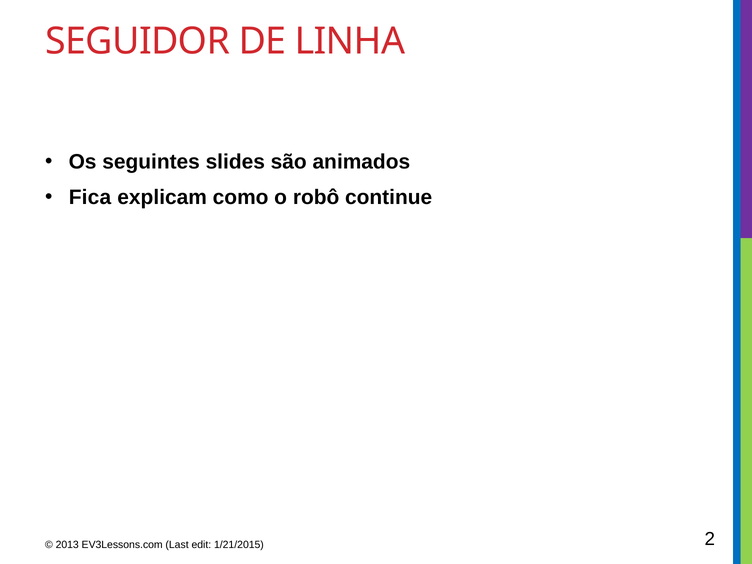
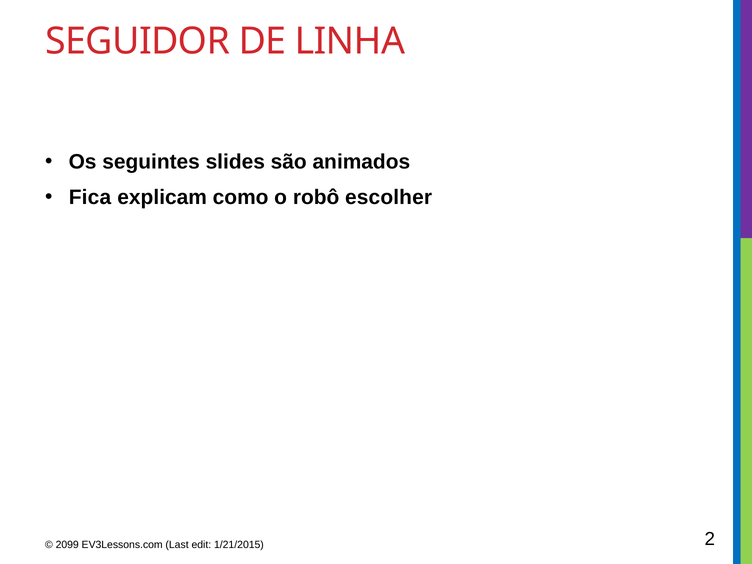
continue: continue -> escolher
2013: 2013 -> 2099
